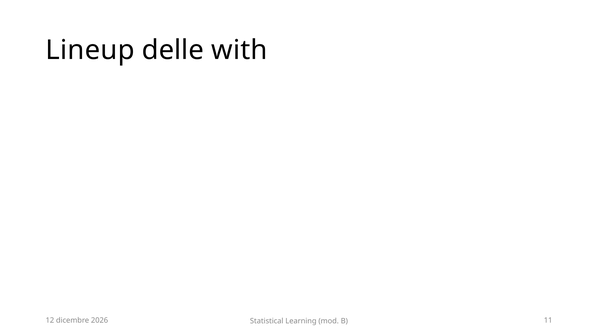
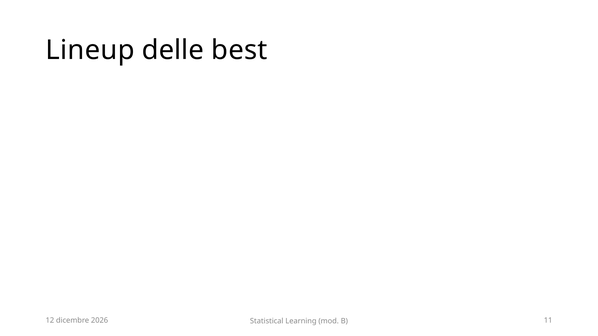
with: with -> best
